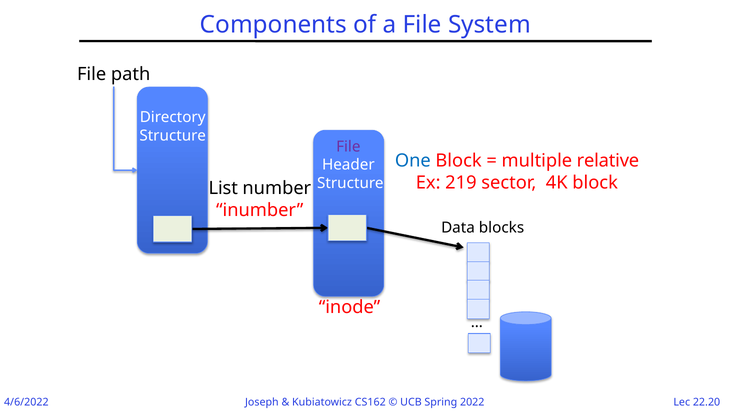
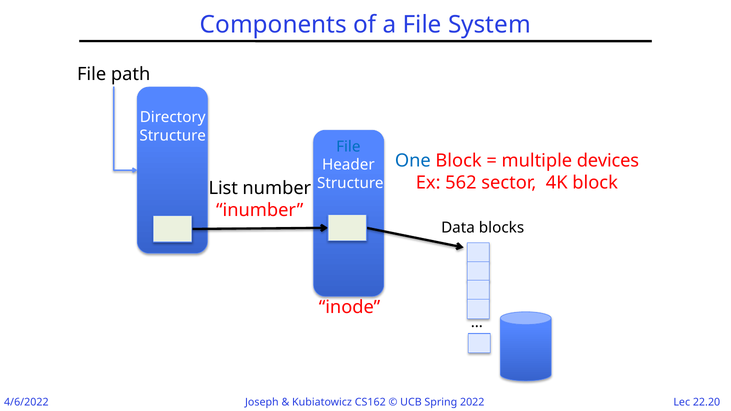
File at (348, 147) colour: purple -> blue
relative: relative -> devices
219: 219 -> 562
